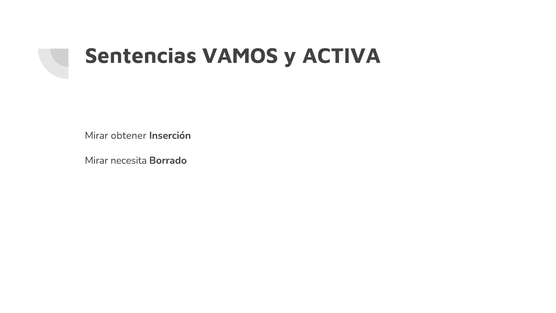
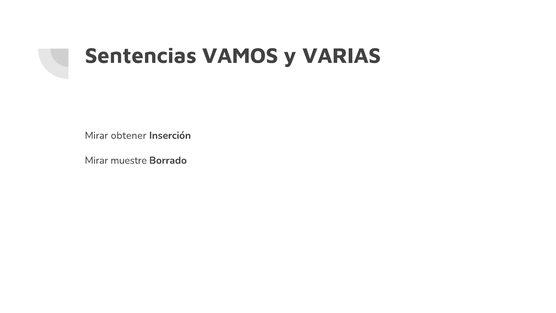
ACTIVA: ACTIVA -> VARIAS
necesita: necesita -> muestre
